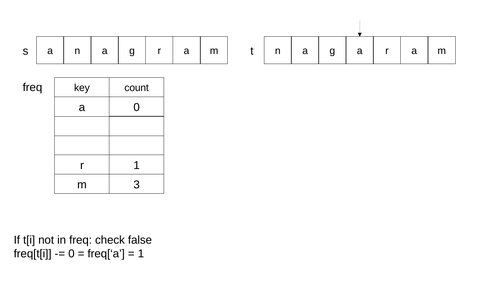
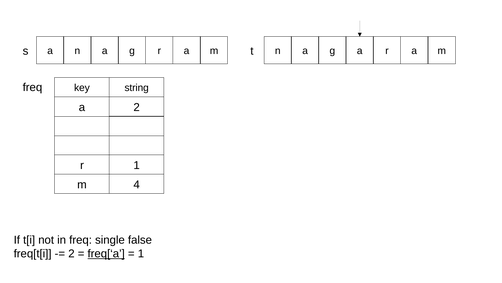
count: count -> string
a 0: 0 -> 2
3: 3 -> 4
check: check -> single
0 at (71, 253): 0 -> 2
freq[‘a underline: none -> present
